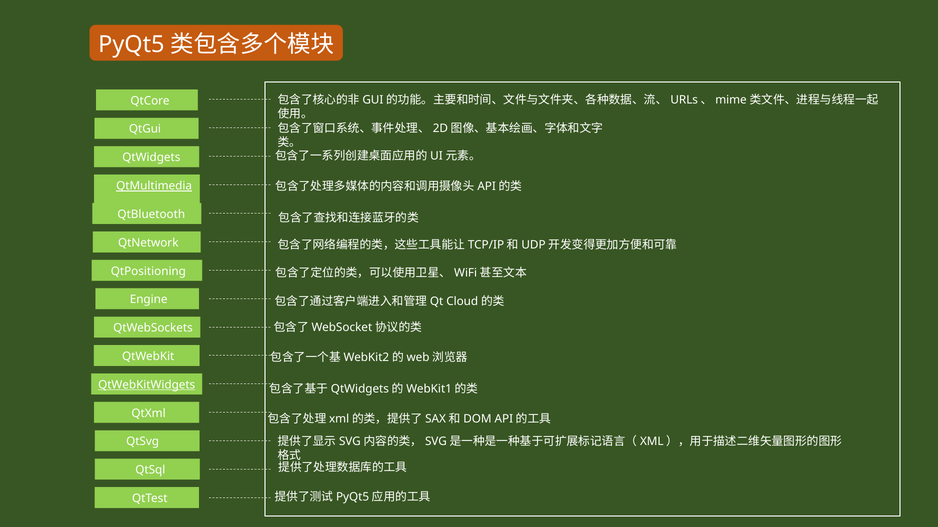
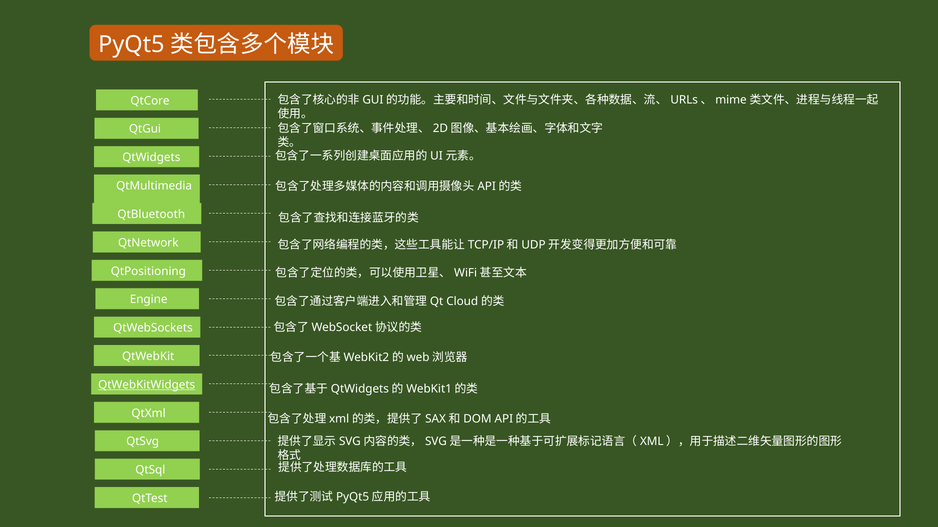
QtMultimedia underline: present -> none
